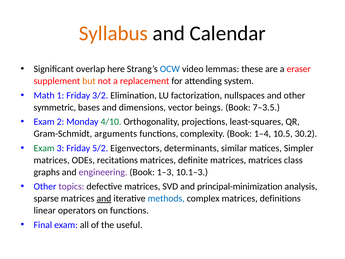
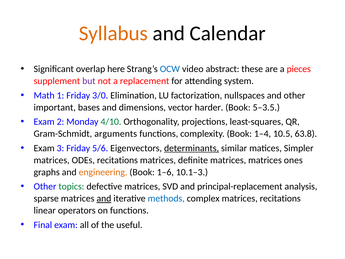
lemmas: lemmas -> abstract
eraser: eraser -> pieces
but colour: orange -> purple
3/2: 3/2 -> 3/0
symmetric: symmetric -> important
beings: beings -> harder
7–3.5: 7–3.5 -> 5–3.5
30.2: 30.2 -> 63.8
Exam at (44, 148) colour: green -> black
5/2: 5/2 -> 5/6
determinants underline: none -> present
class: class -> ones
engineering colour: purple -> orange
1–3: 1–3 -> 1–6
topics colour: purple -> green
principal-minimization: principal-minimization -> principal-replacement
matrices definitions: definitions -> recitations
